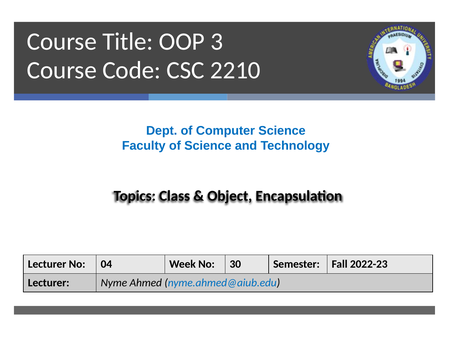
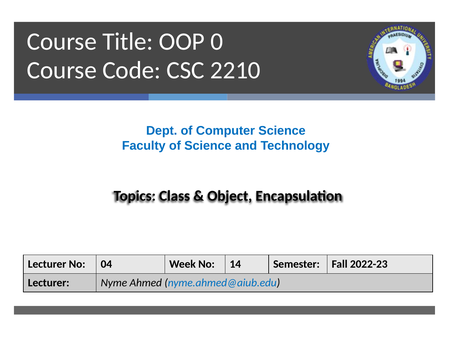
3: 3 -> 0
30: 30 -> 14
